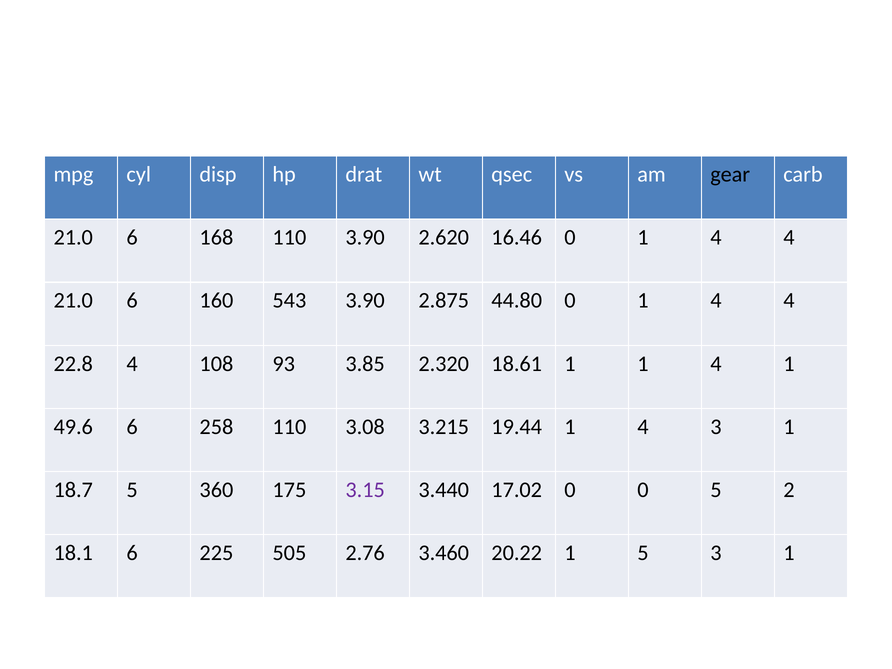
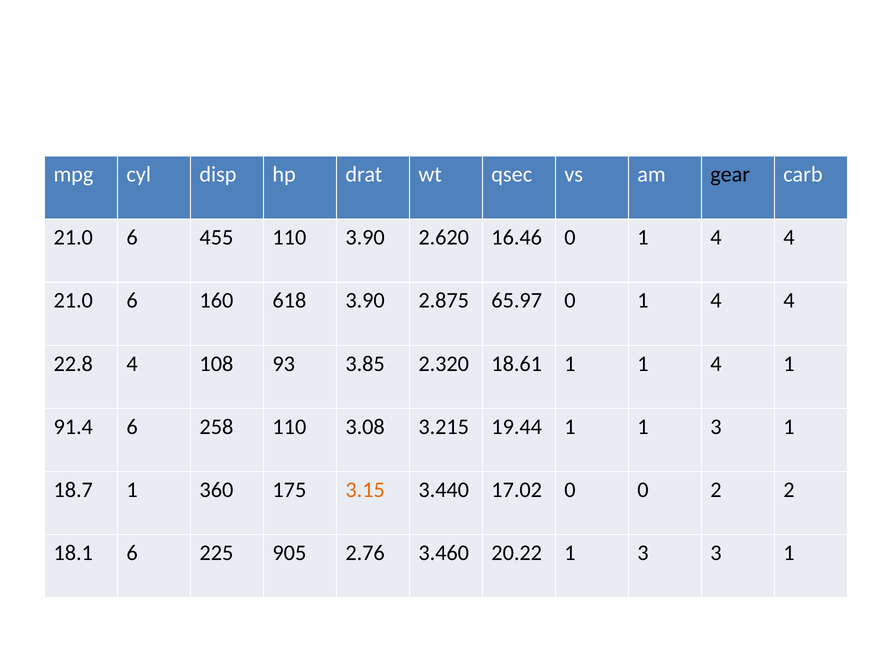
168: 168 -> 455
543: 543 -> 618
44.80: 44.80 -> 65.97
49.6: 49.6 -> 91.4
19.44 1 4: 4 -> 1
18.7 5: 5 -> 1
3.15 colour: purple -> orange
0 5: 5 -> 2
505: 505 -> 905
20.22 1 5: 5 -> 3
